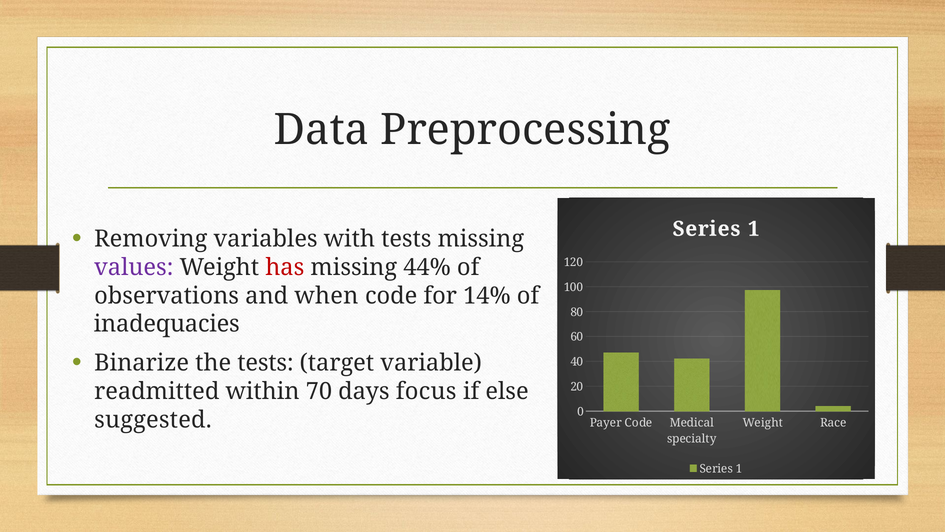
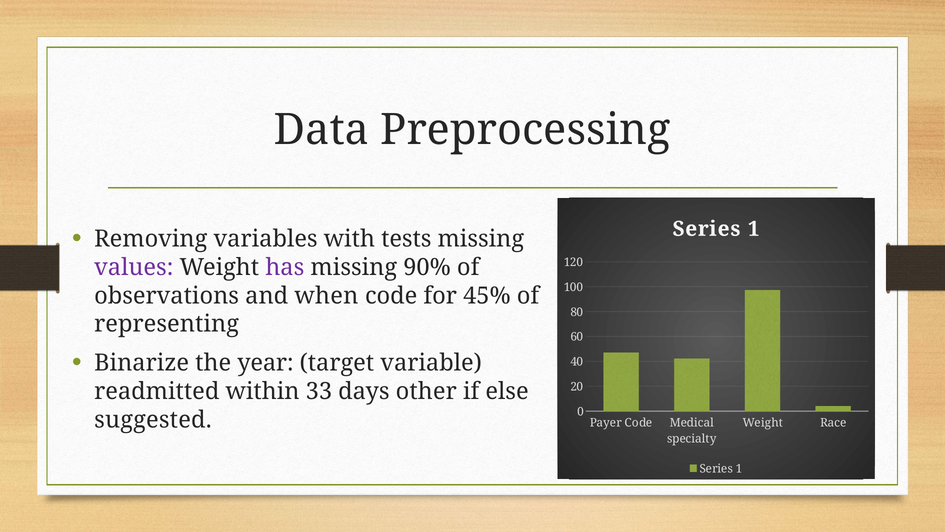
has colour: red -> purple
44%: 44% -> 90%
14%: 14% -> 45%
inadequacies: inadequacies -> representing
the tests: tests -> year
70: 70 -> 33
focus: focus -> other
